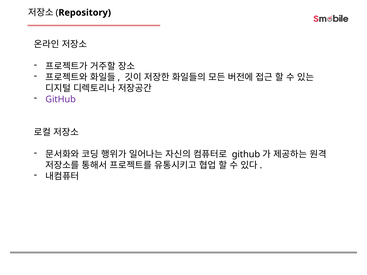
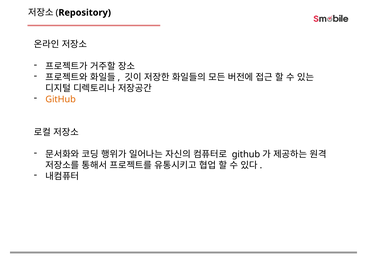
GitHub colour: purple -> orange
